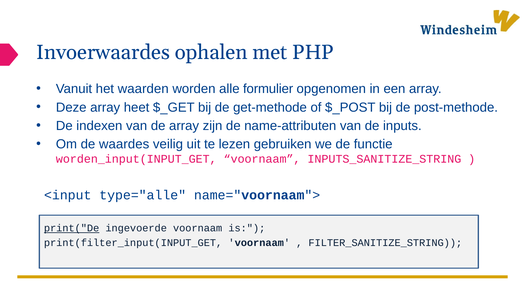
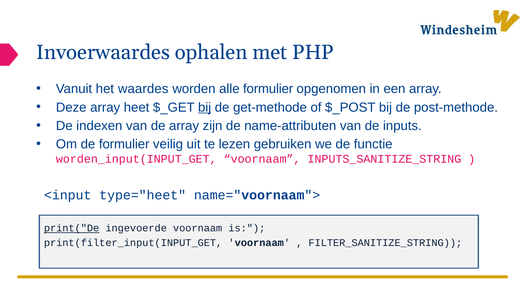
waarden: waarden -> waardes
bij at (205, 107) underline: none -> present
de waardes: waardes -> formulier
type="alle: type="alle -> type="heet
